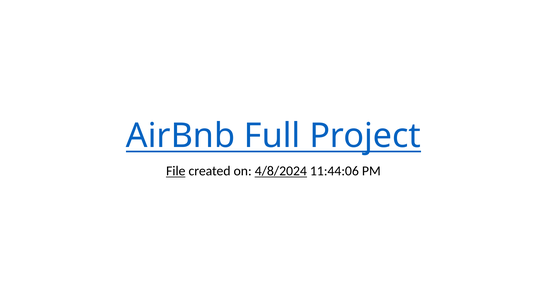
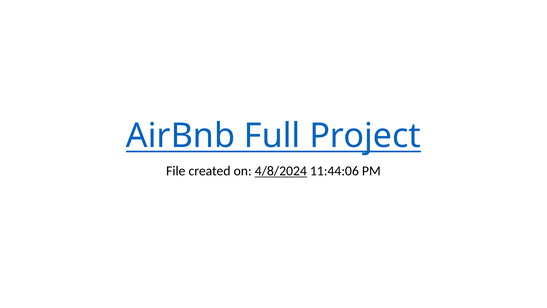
File underline: present -> none
